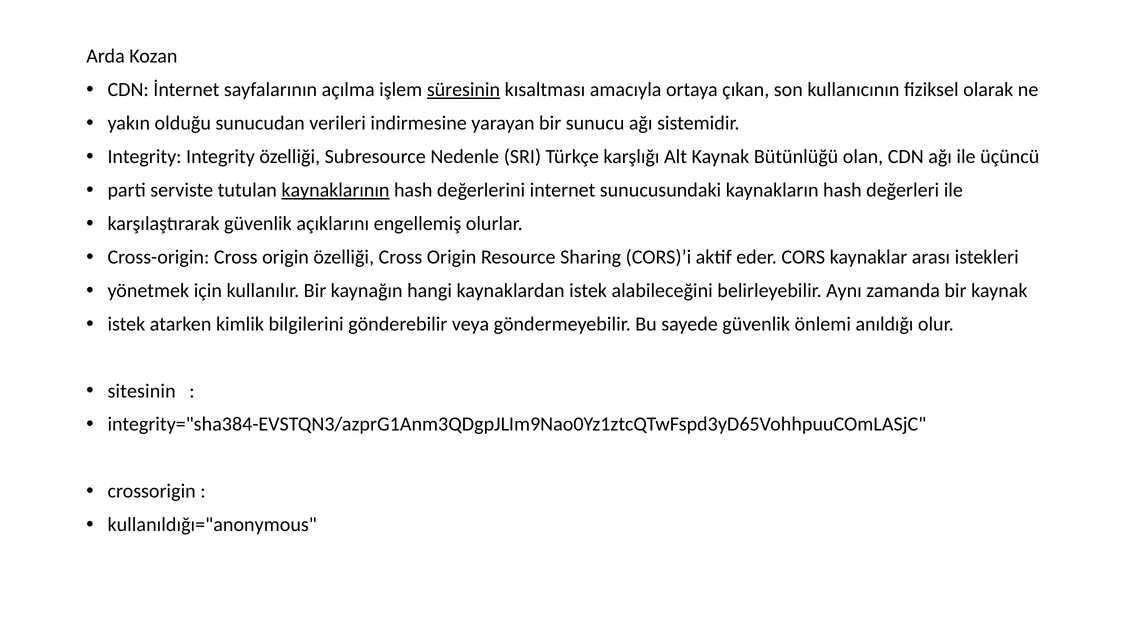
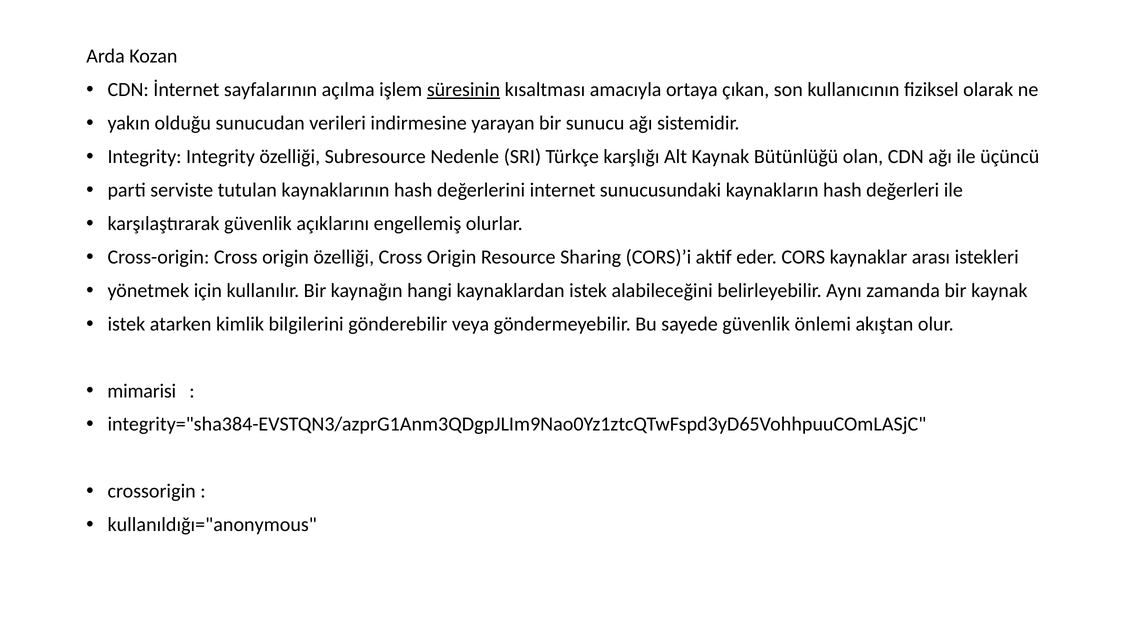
kaynaklarının underline: present -> none
anıldığı: anıldığı -> akıştan
sitesinin: sitesinin -> mimarisi
